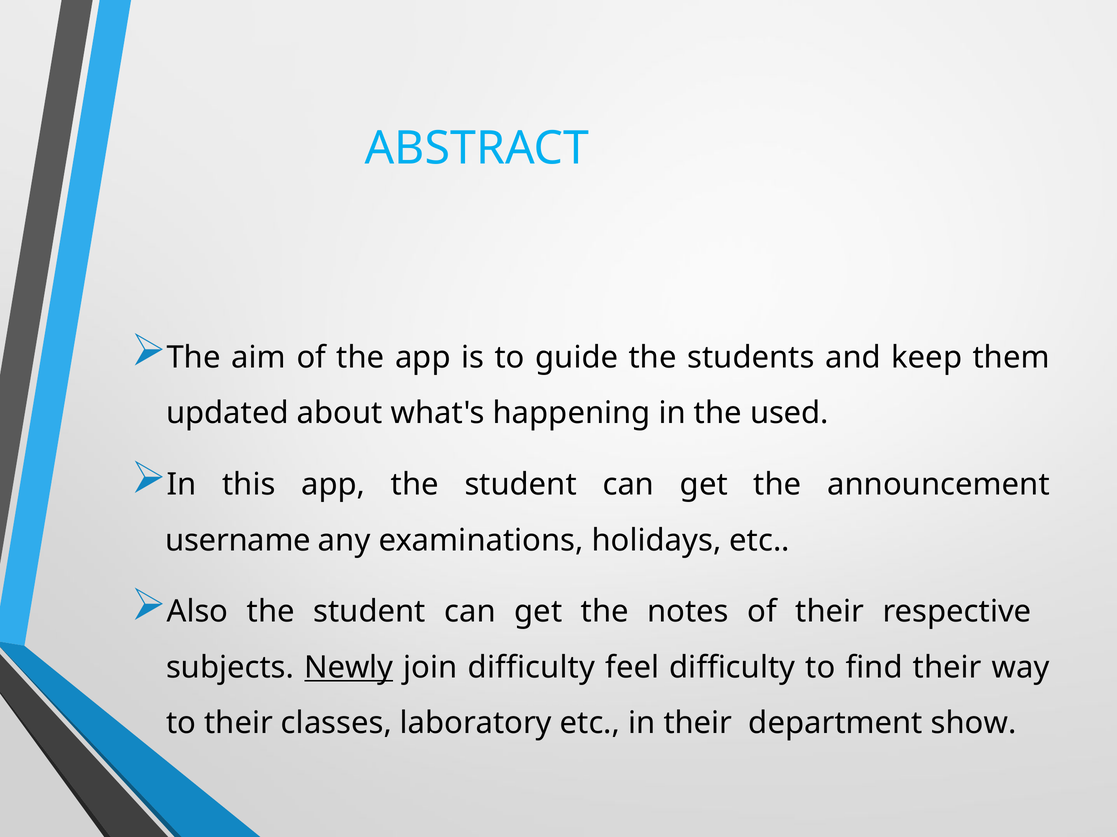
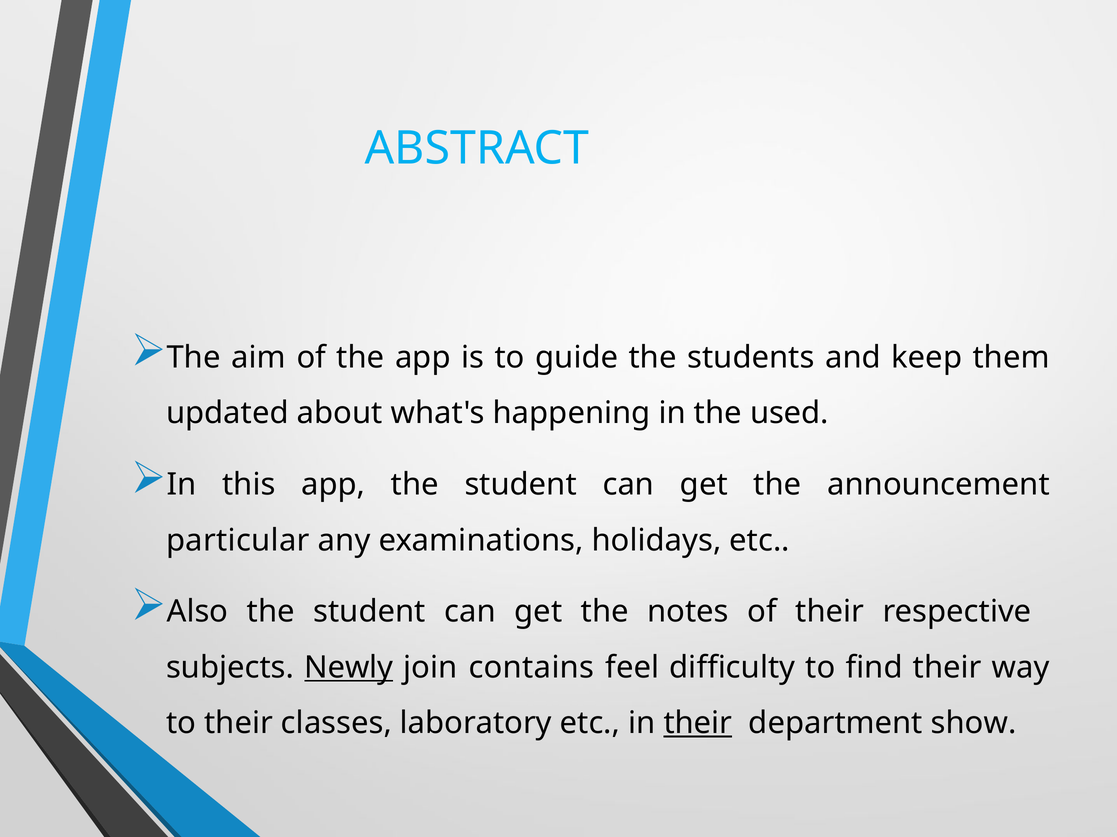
username: username -> particular
join difficulty: difficulty -> contains
their at (698, 724) underline: none -> present
